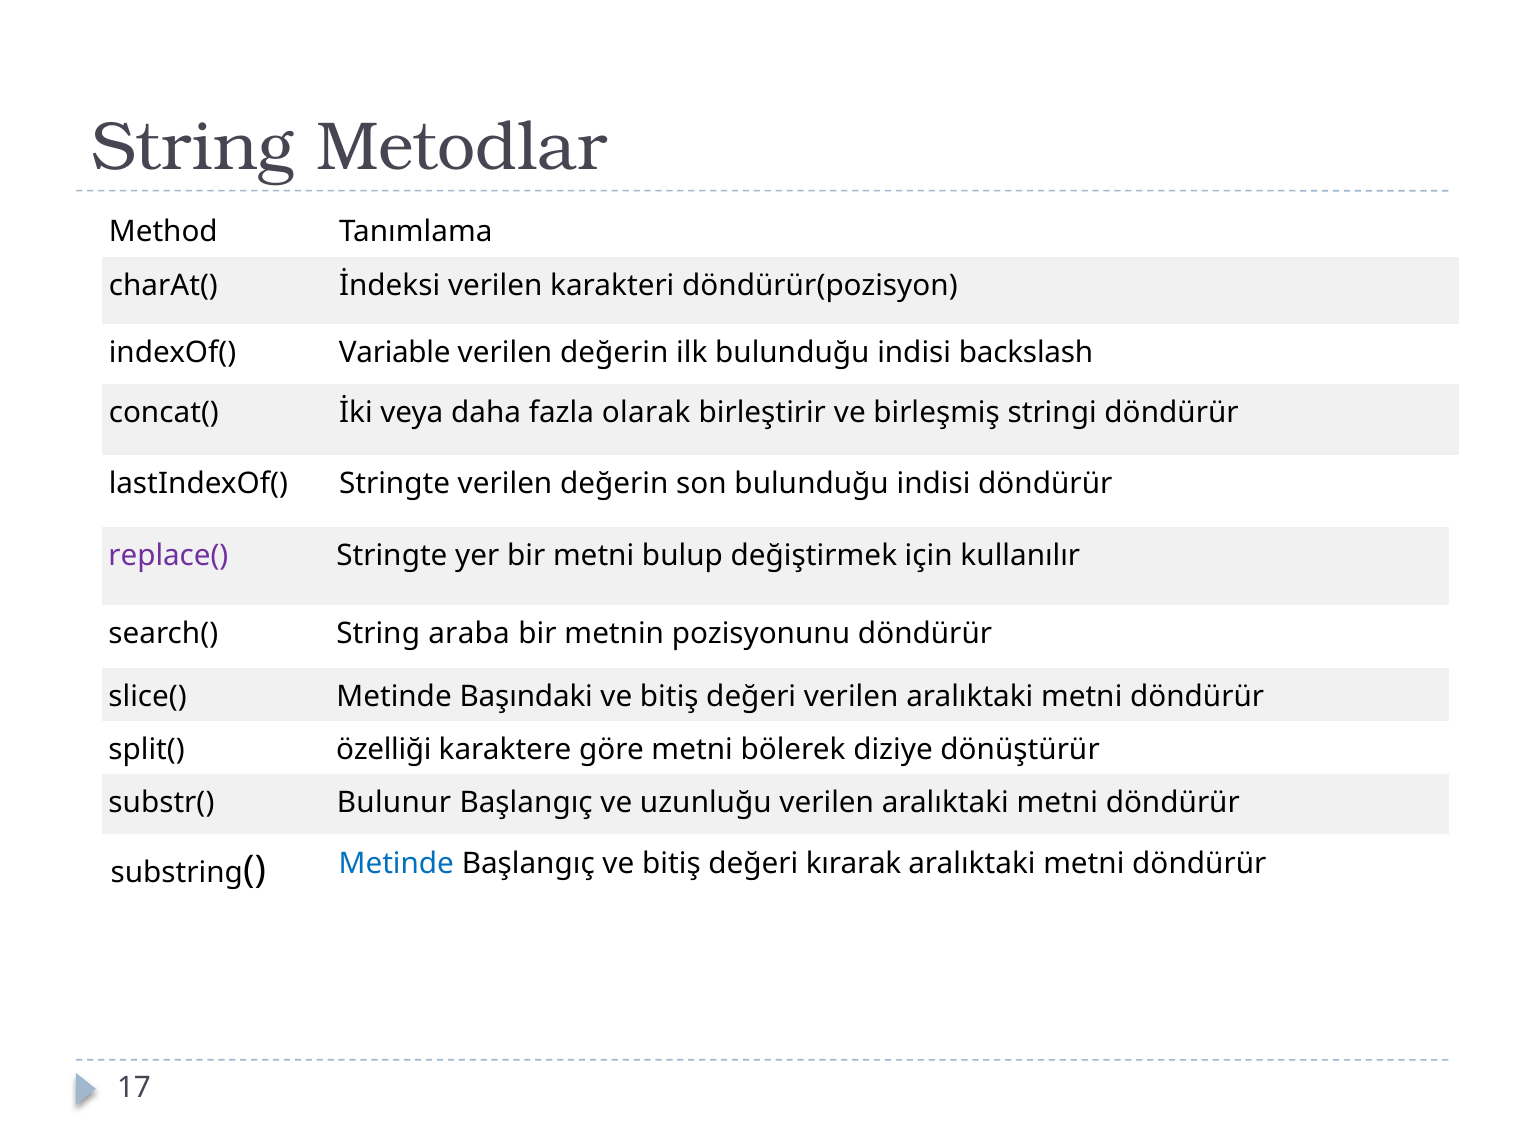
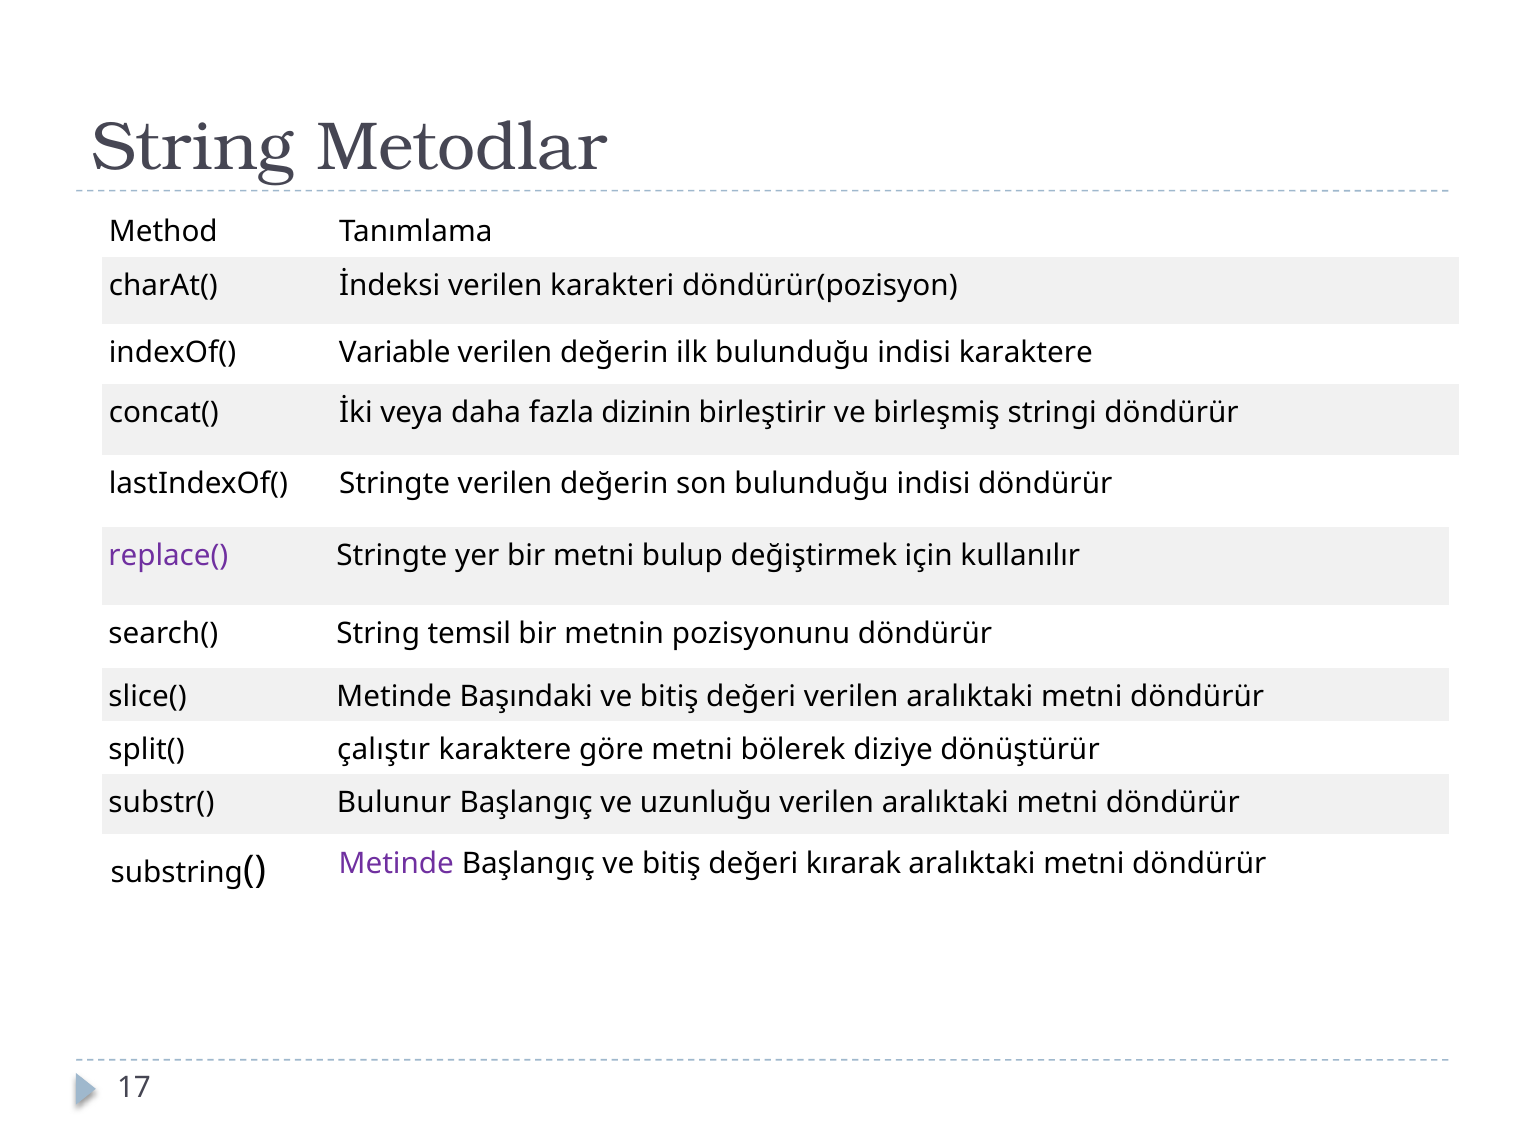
indisi backslash: backslash -> karaktere
olarak: olarak -> dizinin
araba: araba -> temsil
özelliği: özelliği -> çalıştır
Metinde at (396, 864) colour: blue -> purple
